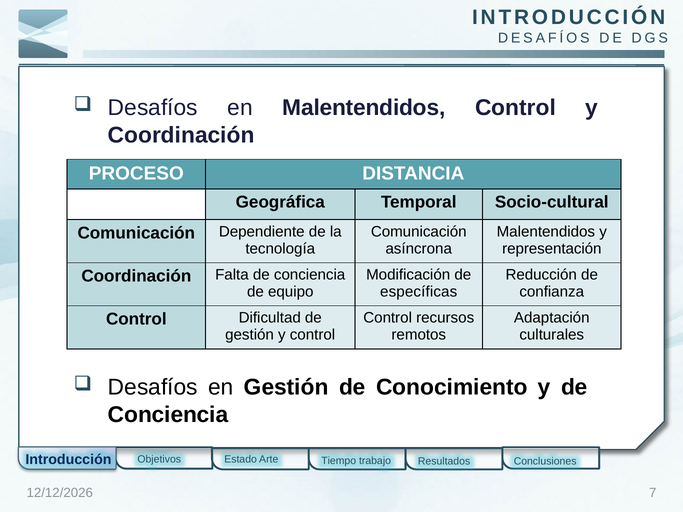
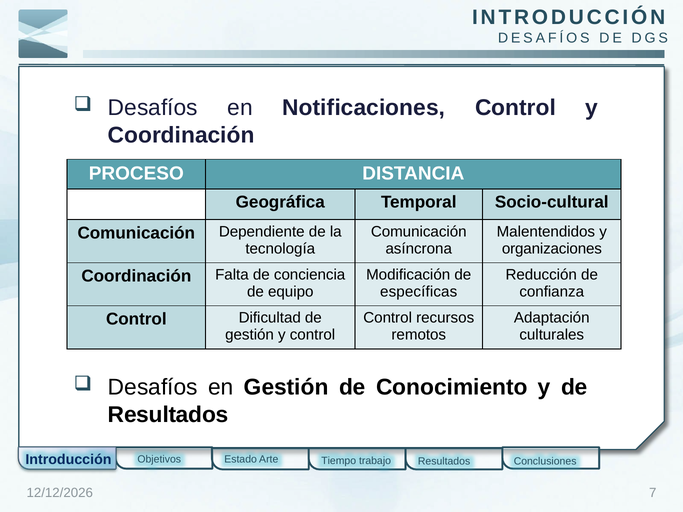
en Malentendidos: Malentendidos -> Notificaciones
representación: representación -> organizaciones
Conciencia at (168, 415): Conciencia -> Resultados
